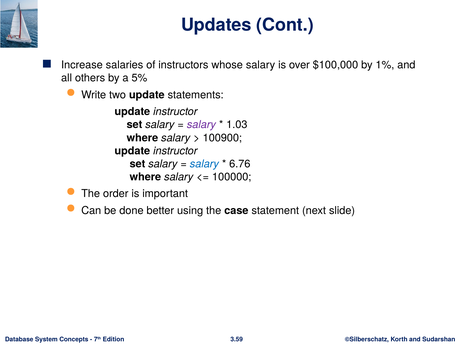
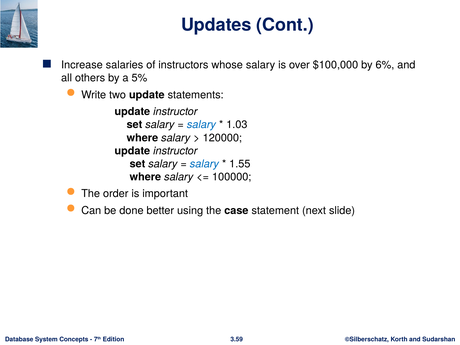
1%: 1% -> 6%
salary at (201, 125) colour: purple -> blue
100900: 100900 -> 120000
6.76: 6.76 -> 1.55
